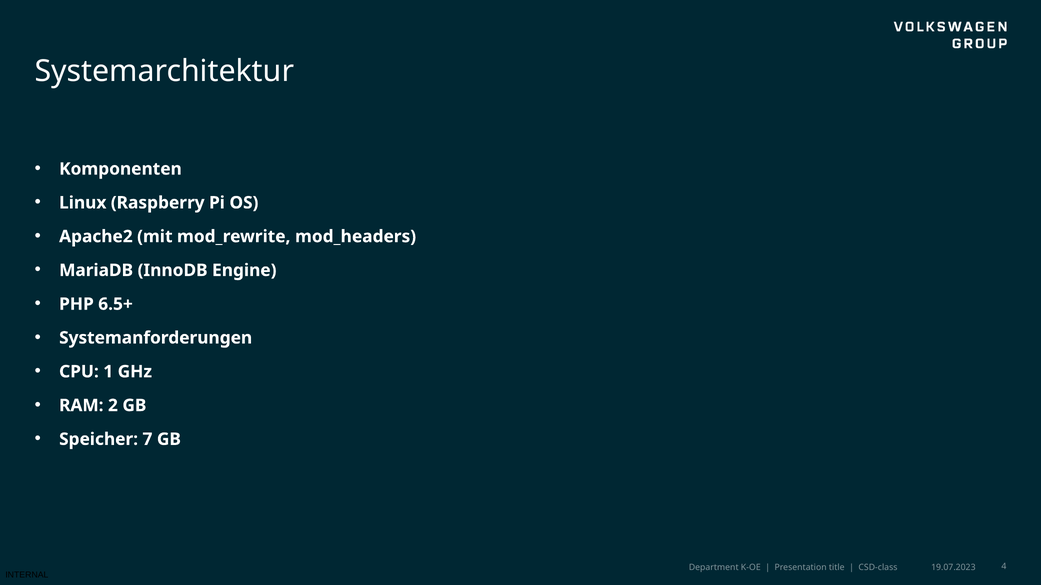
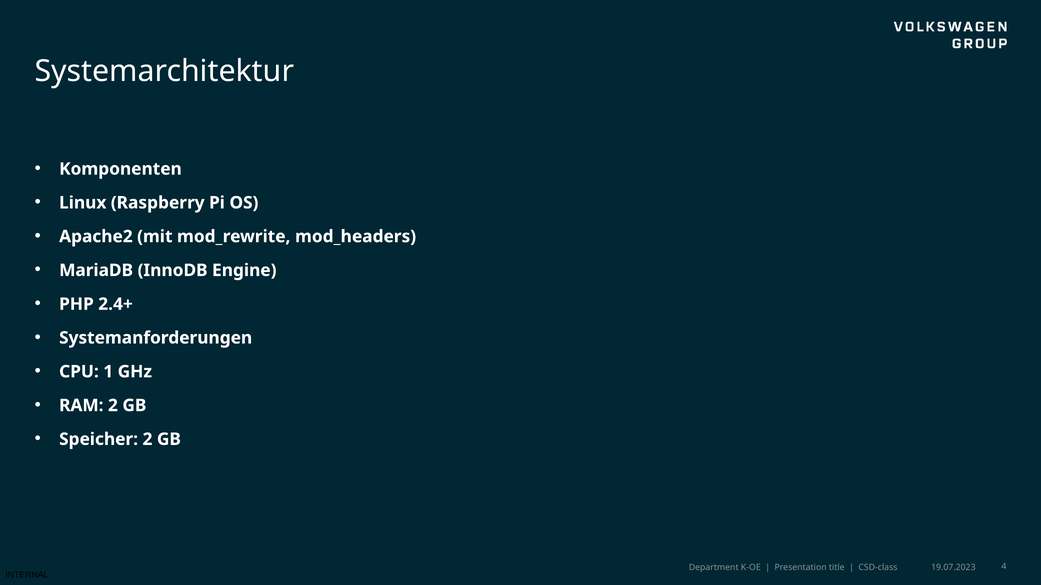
6.5+: 6.5+ -> 2.4+
Speicher 7: 7 -> 2
